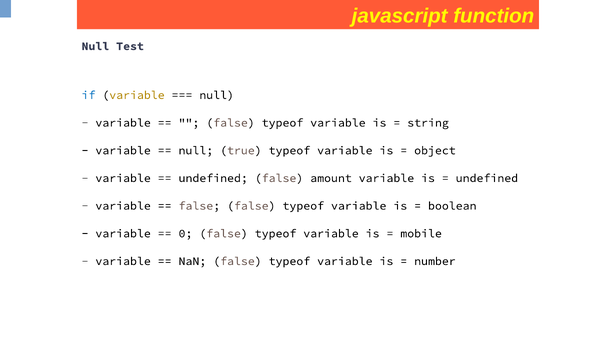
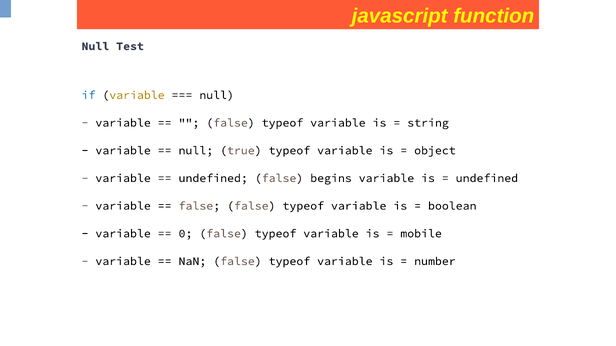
amount: amount -> begins
